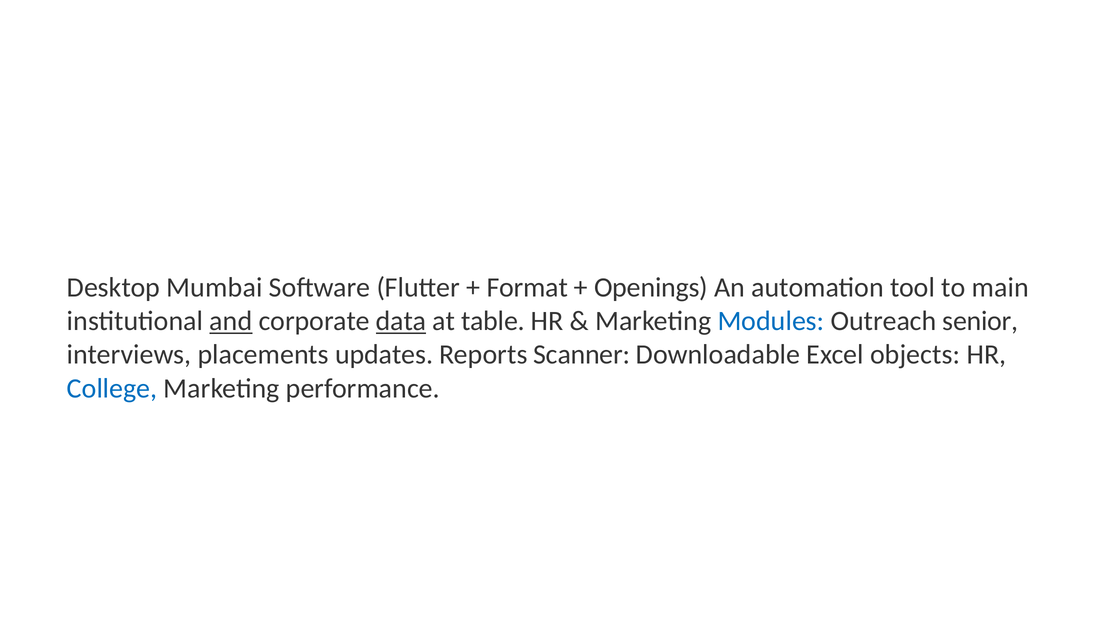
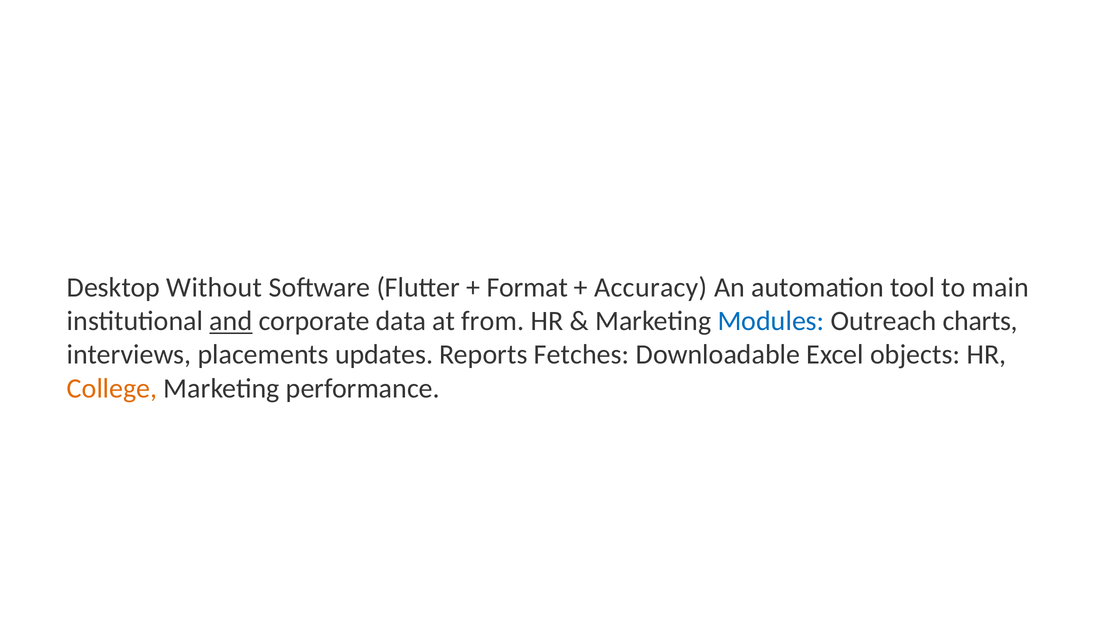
Mumbai: Mumbai -> Without
Openings: Openings -> Accuracy
data underline: present -> none
table: table -> from
senior: senior -> charts
Scanner: Scanner -> Fetches
College colour: blue -> orange
